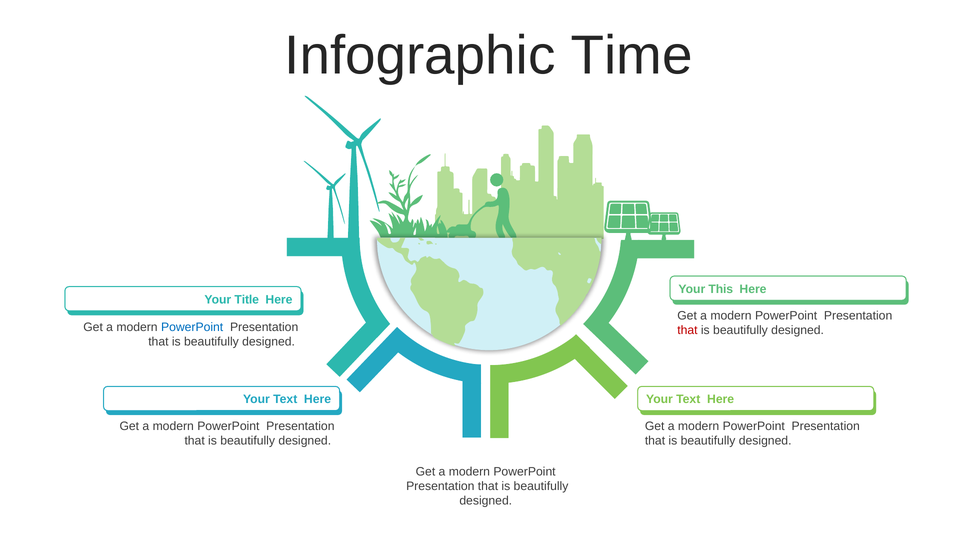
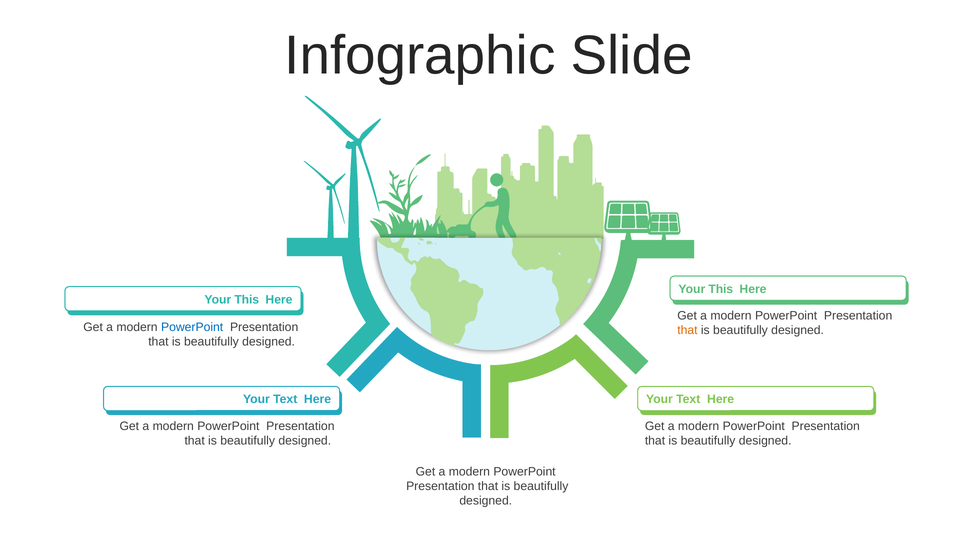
Time: Time -> Slide
Title at (247, 299): Title -> This
that at (687, 330) colour: red -> orange
